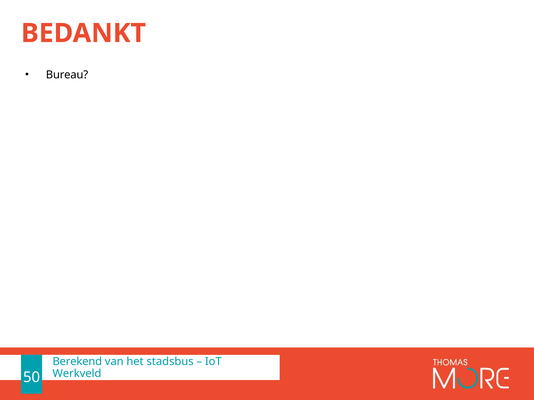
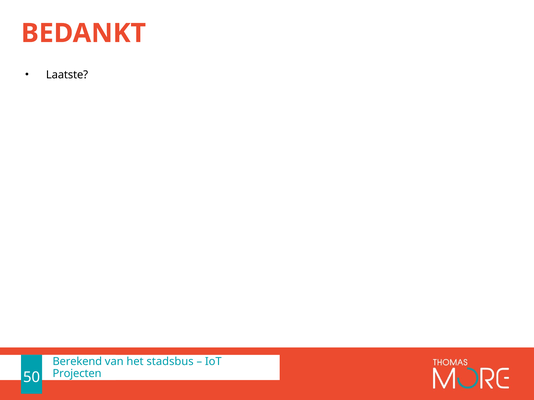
Bureau: Bureau -> Laatste
Werkveld: Werkveld -> Projecten
